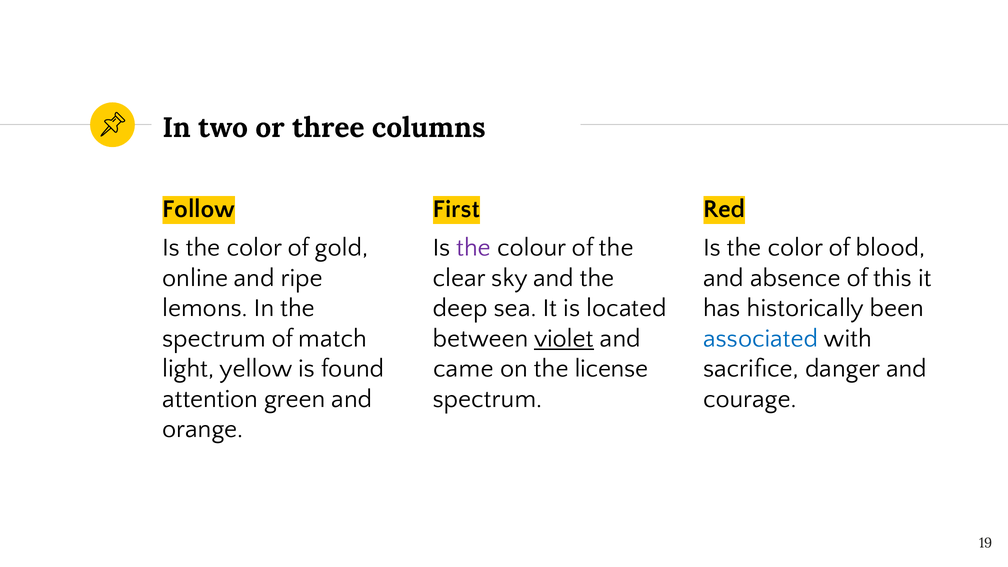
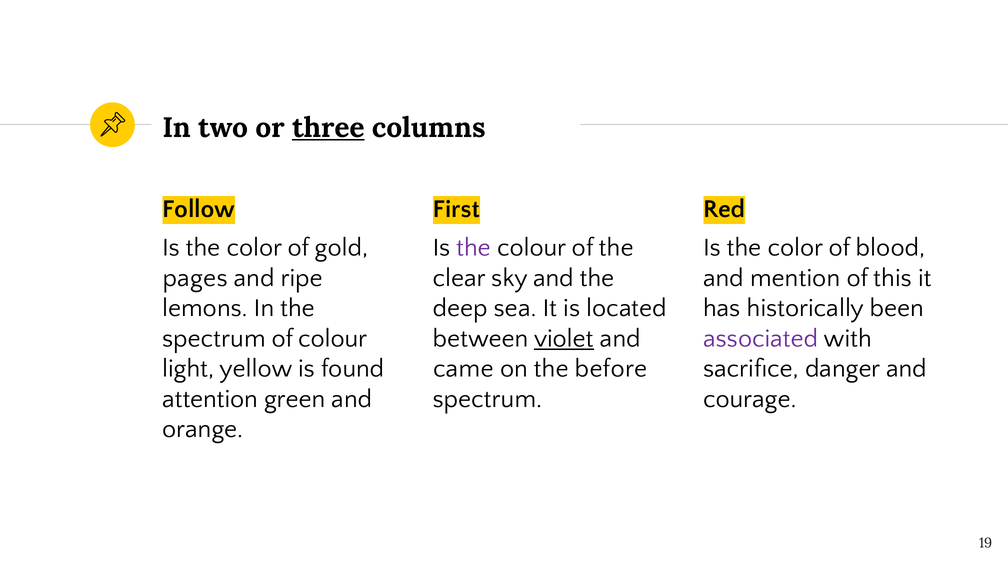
three underline: none -> present
online: online -> pages
absence: absence -> mention
of match: match -> colour
associated colour: blue -> purple
license: license -> before
